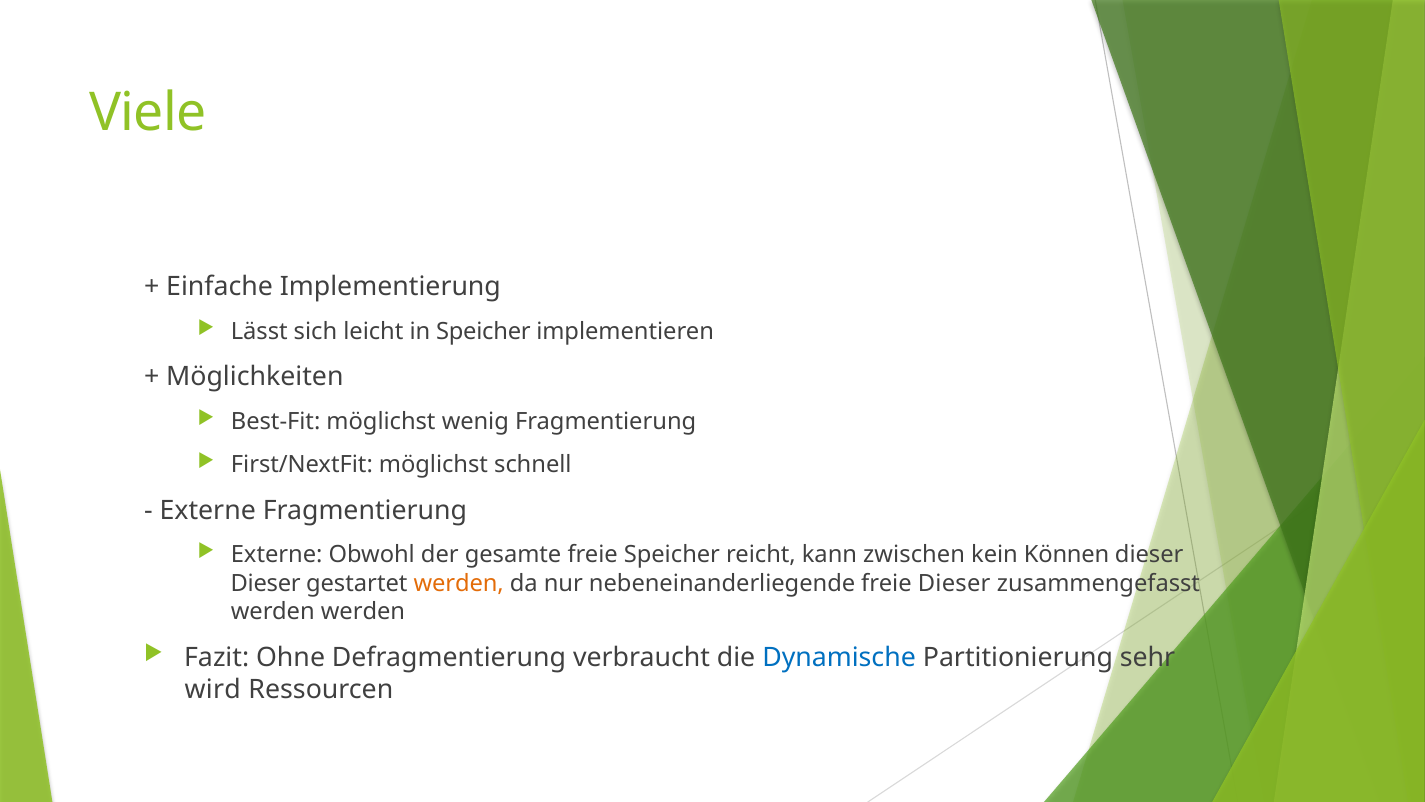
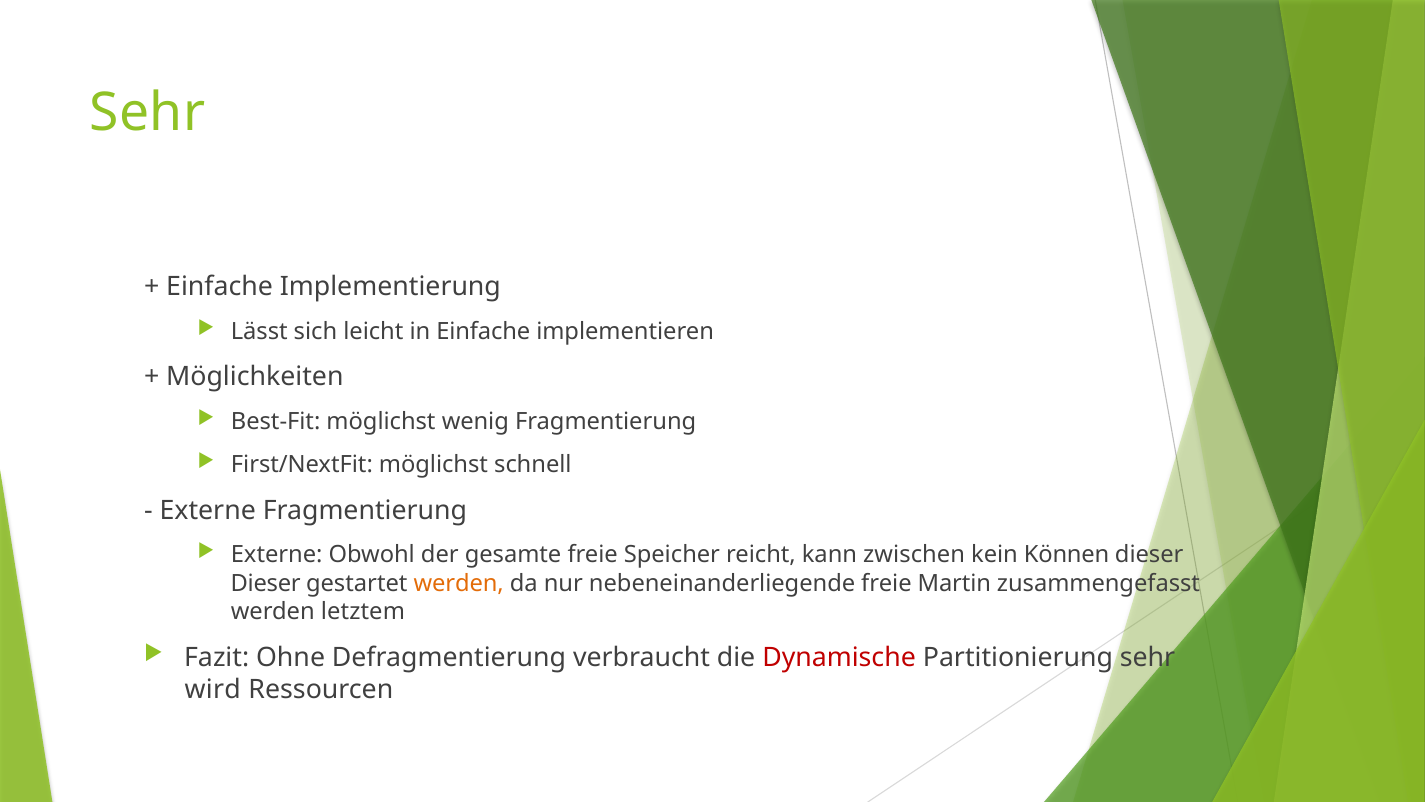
Viele at (148, 112): Viele -> Sehr
in Speicher: Speicher -> Einfache
freie Dieser: Dieser -> Martin
werden werden: werden -> letztem
Dynamische colour: blue -> red
